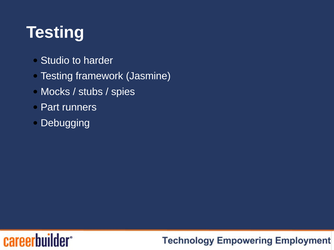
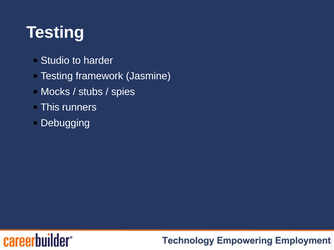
Part: Part -> This
